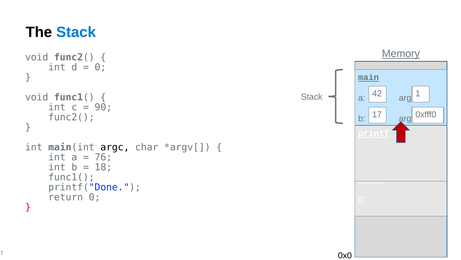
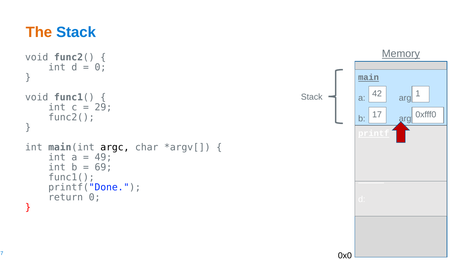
The colour: black -> orange
90: 90 -> 29
76: 76 -> 49
18: 18 -> 69
